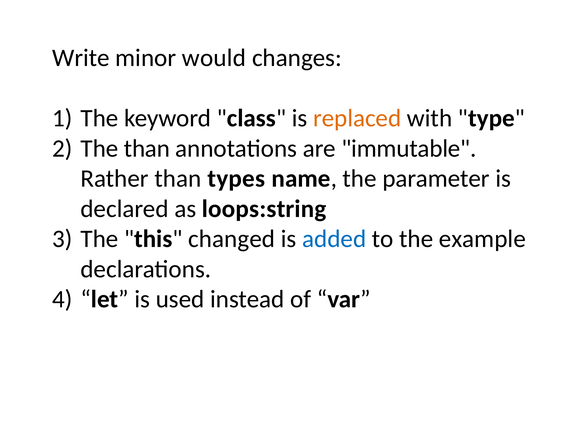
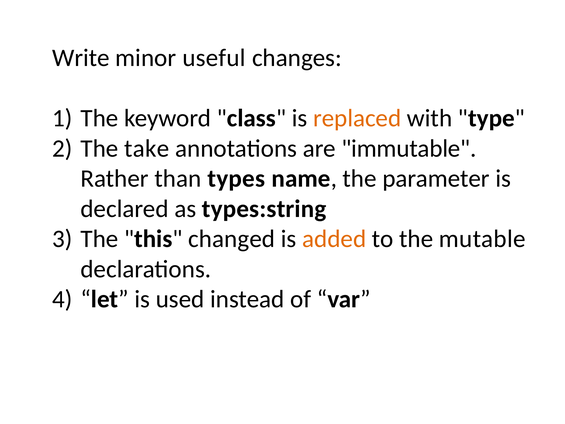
would: would -> useful
The than: than -> take
loops:string: loops:string -> types:string
added colour: blue -> orange
example: example -> mutable
